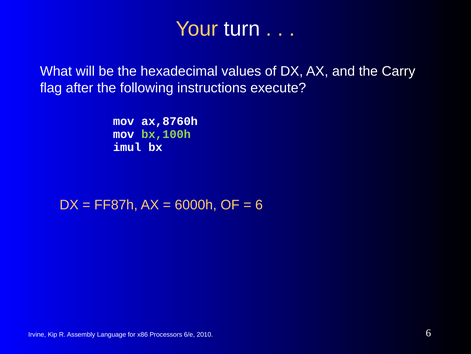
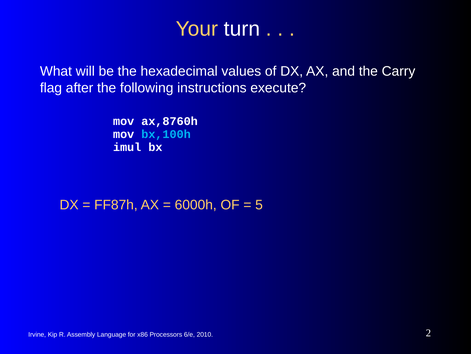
bx,100h colour: light green -> light blue
6 at (259, 205): 6 -> 5
2010 6: 6 -> 2
